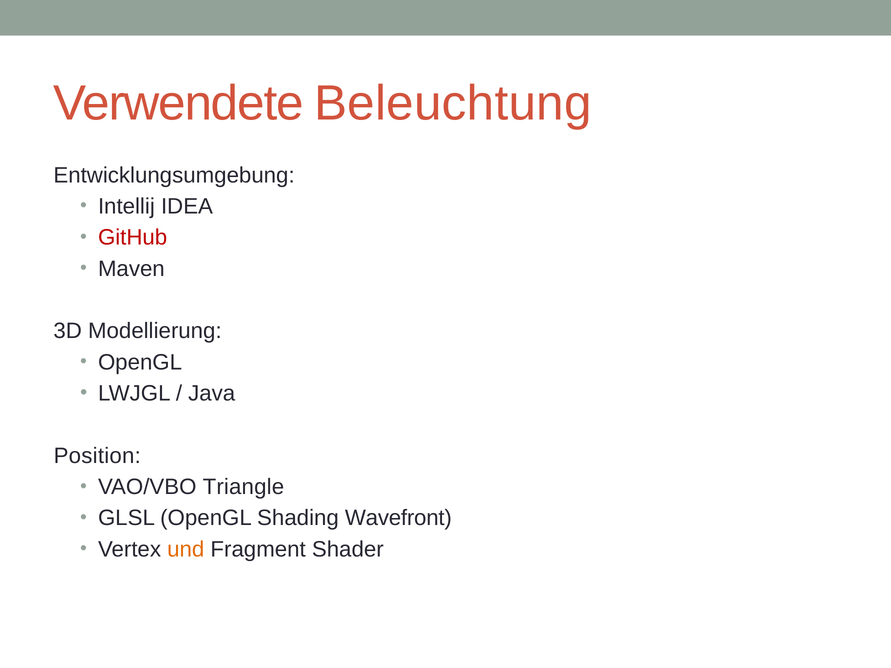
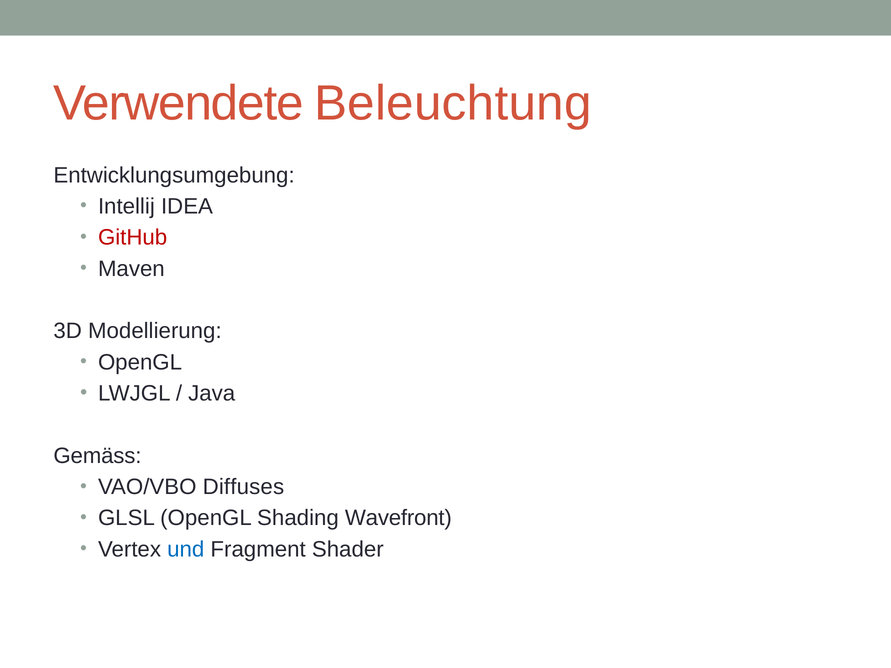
Position: Position -> Gemäss
Triangle: Triangle -> Diffuses
und colour: orange -> blue
